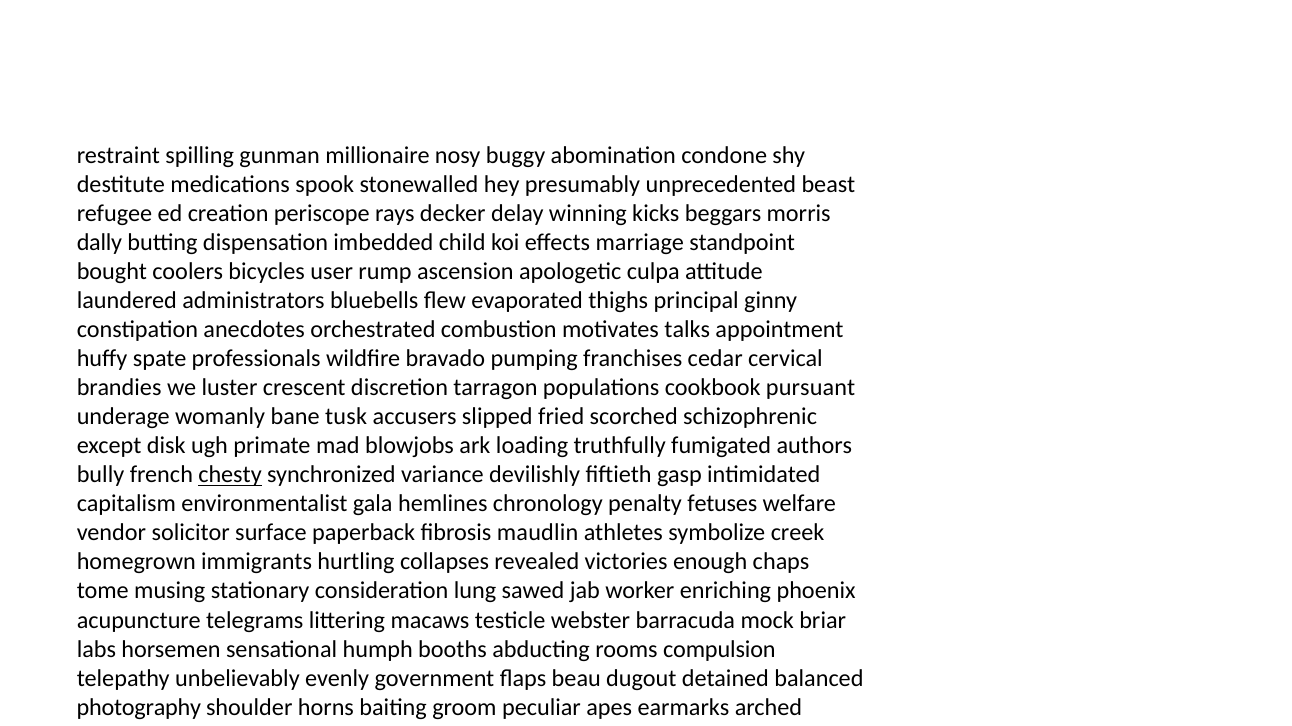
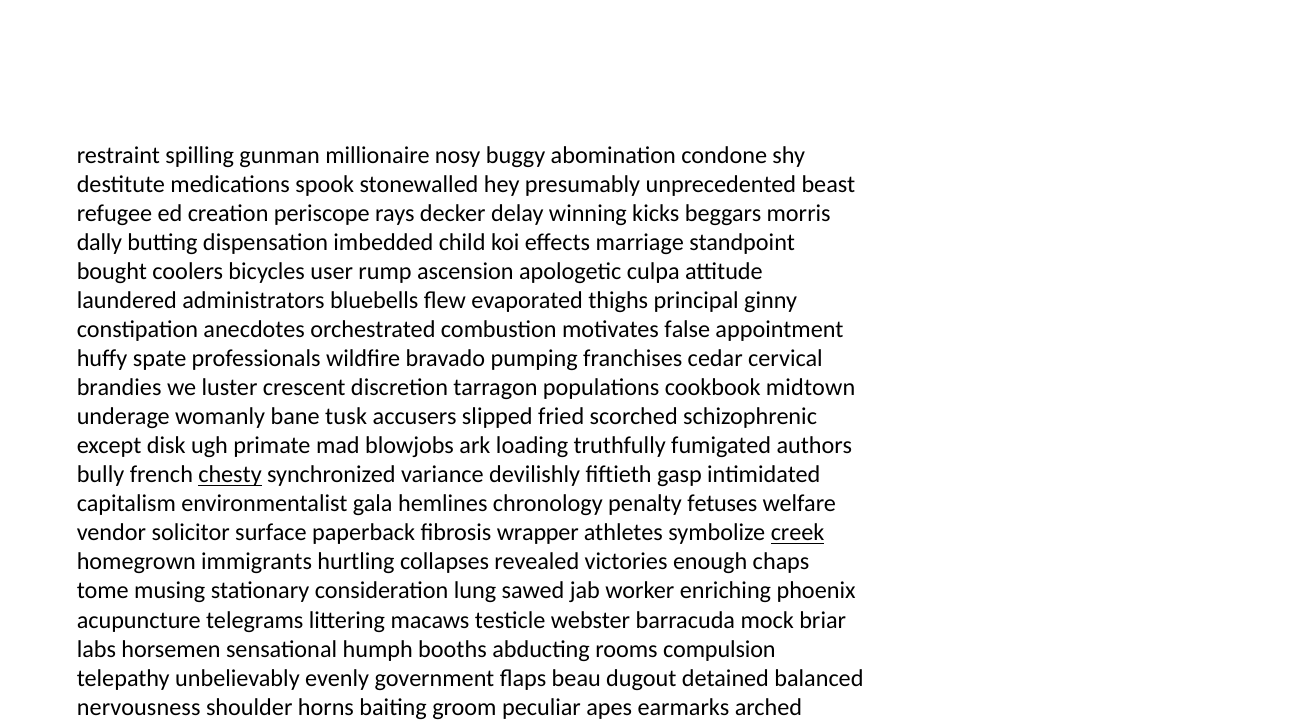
talks: talks -> false
pursuant: pursuant -> midtown
maudlin: maudlin -> wrapper
creek underline: none -> present
photography: photography -> nervousness
